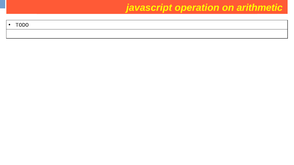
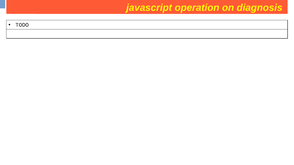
arithmetic: arithmetic -> diagnosis
